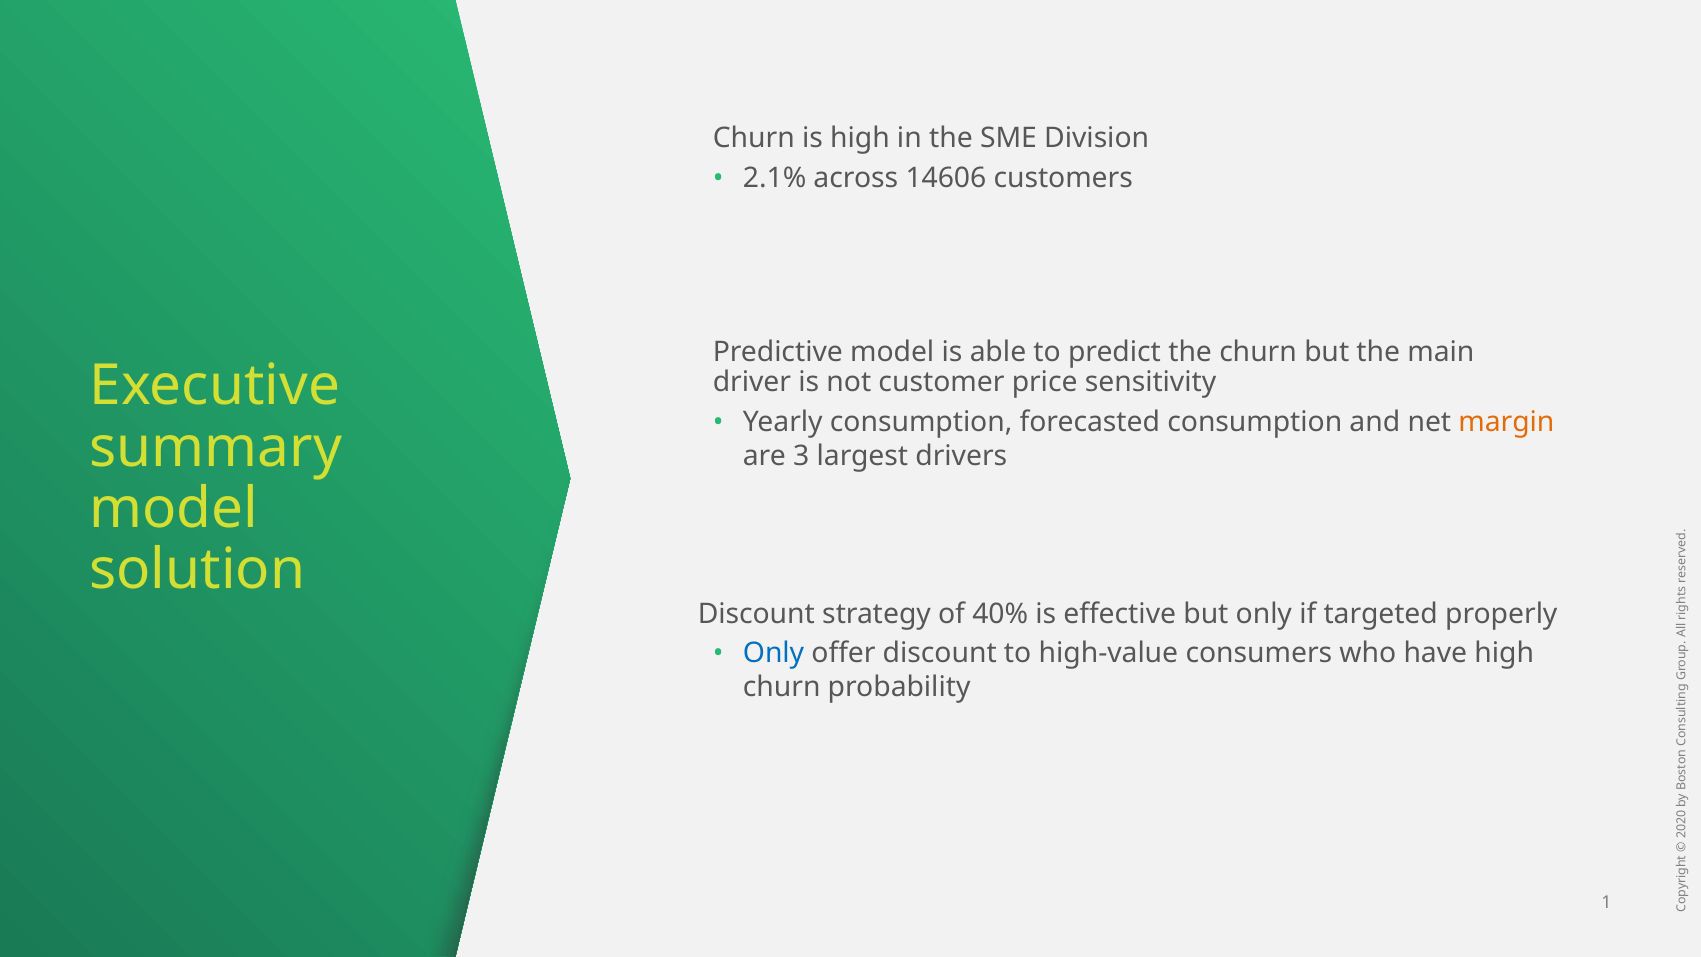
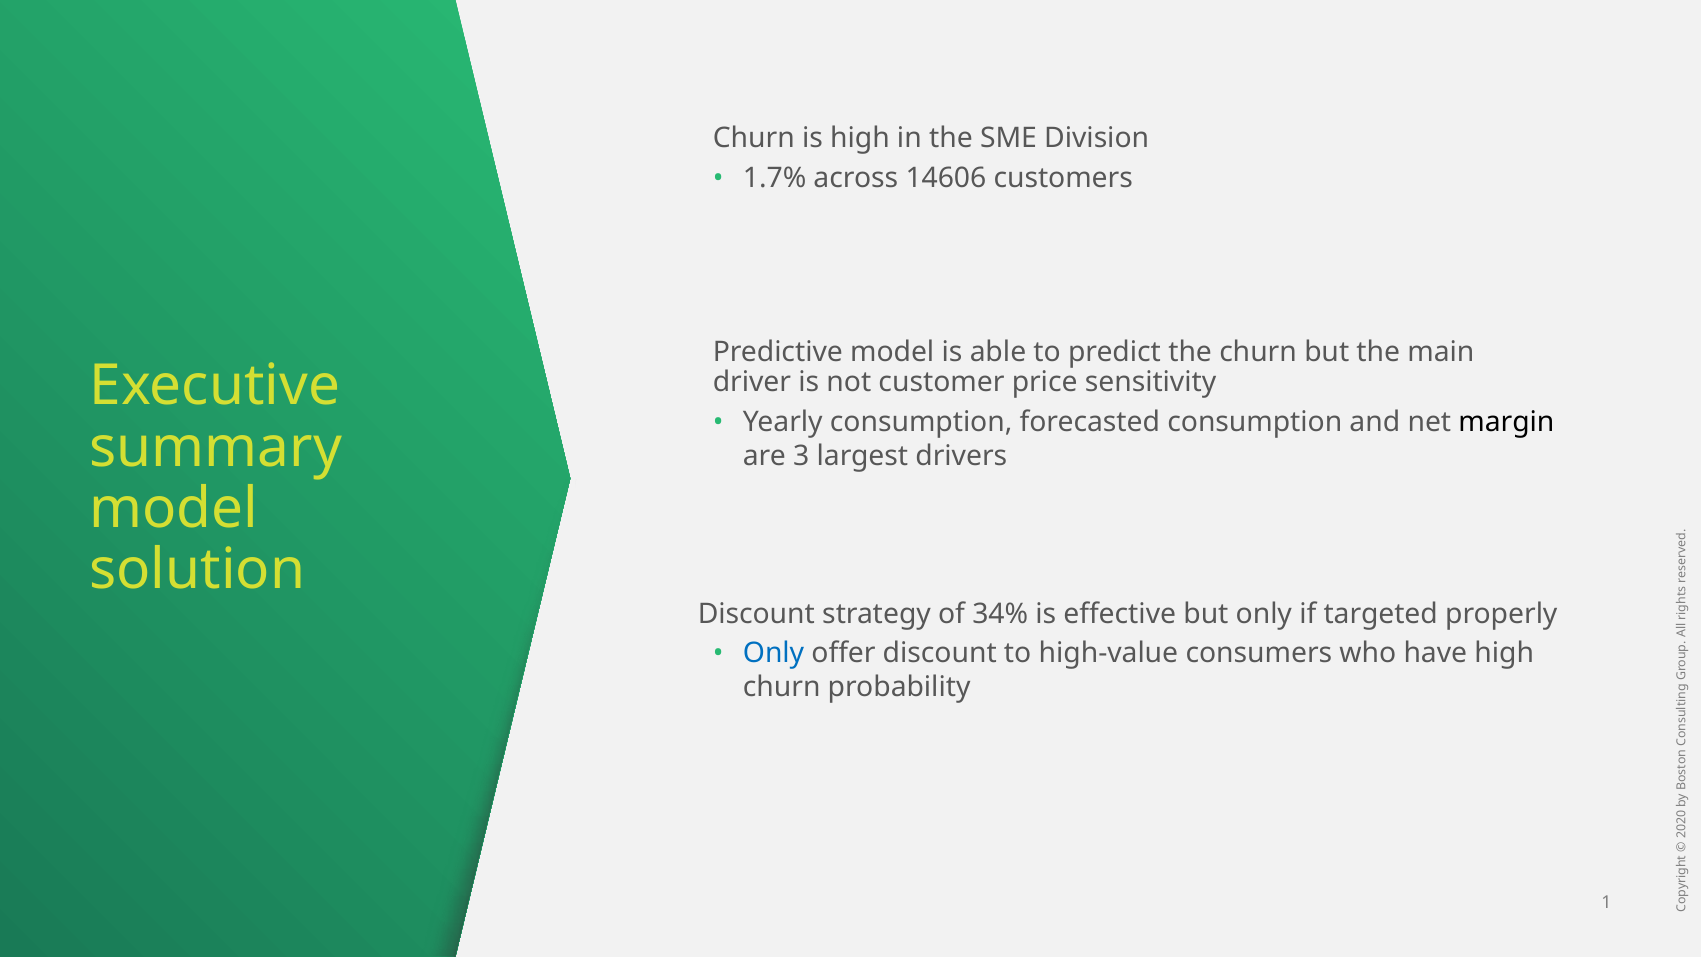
2.1%: 2.1% -> 1.7%
margin colour: orange -> black
40%: 40% -> 34%
